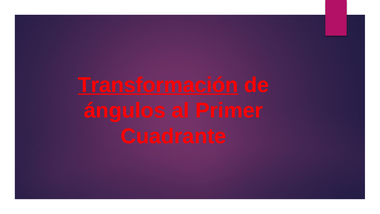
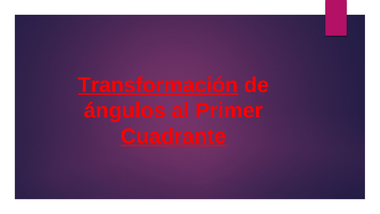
Cuadrante underline: none -> present
